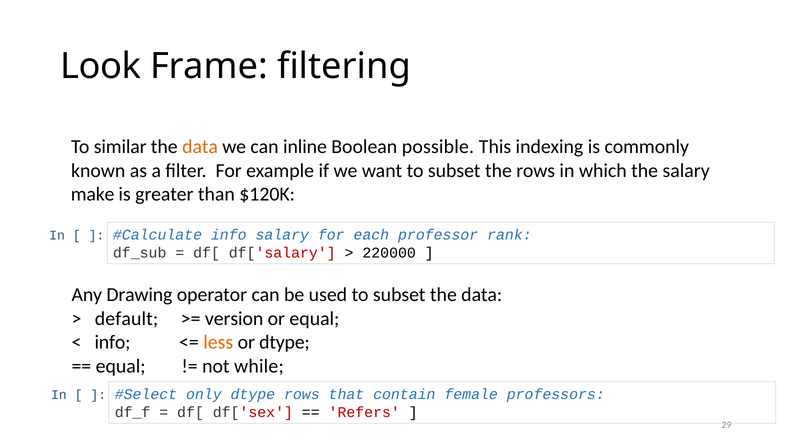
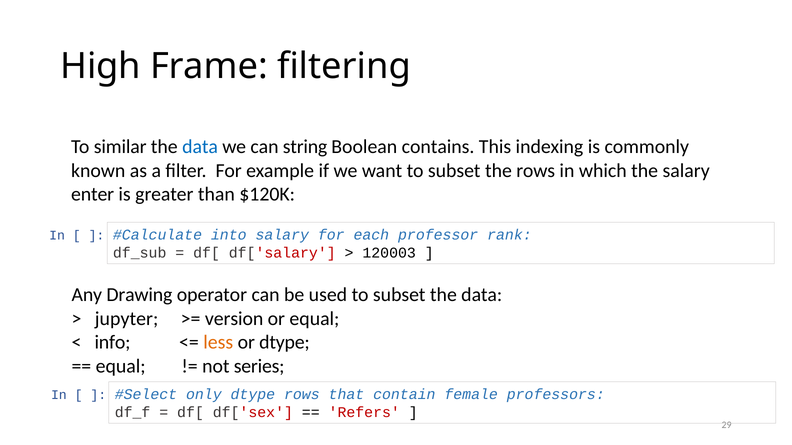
Look: Look -> High
data at (200, 147) colour: orange -> blue
inline: inline -> string
possible: possible -> contains
make: make -> enter
info at (229, 235): info -> into
220000: 220000 -> 120003
default: default -> jupyter
while: while -> series
